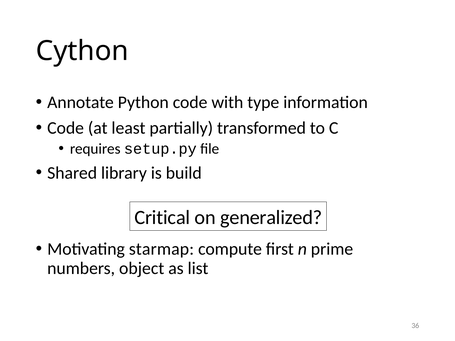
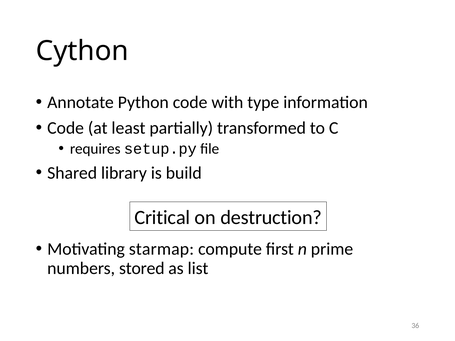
generalized: generalized -> destruction
object: object -> stored
